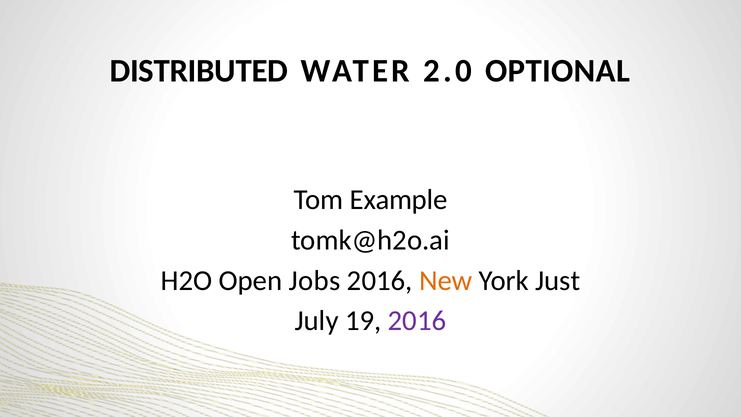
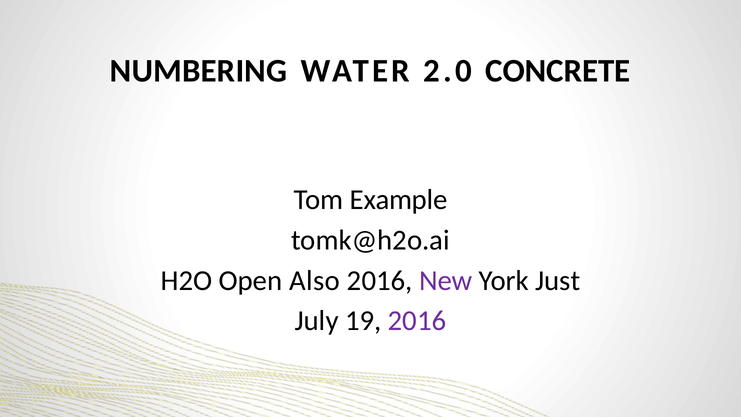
DISTRIBUTED: DISTRIBUTED -> NUMBERING
OPTIONAL: OPTIONAL -> CONCRETE
Jobs: Jobs -> Also
New colour: orange -> purple
